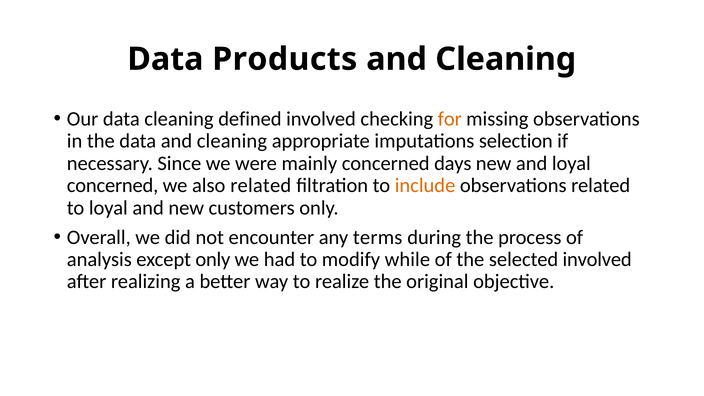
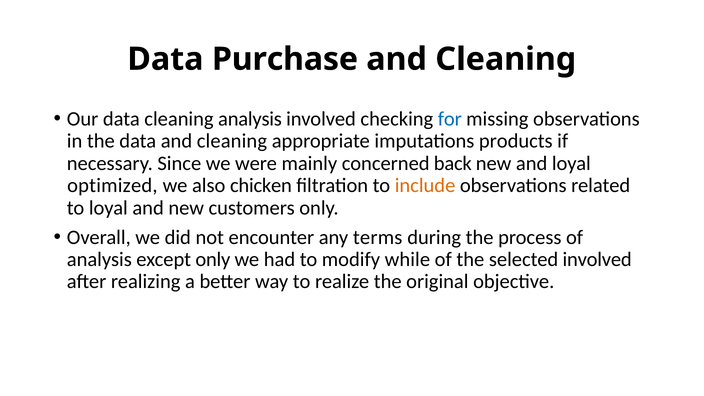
Products: Products -> Purchase
cleaning defined: defined -> analysis
for colour: orange -> blue
selection: selection -> products
days: days -> back
concerned at (113, 186): concerned -> optimized
also related: related -> chicken
